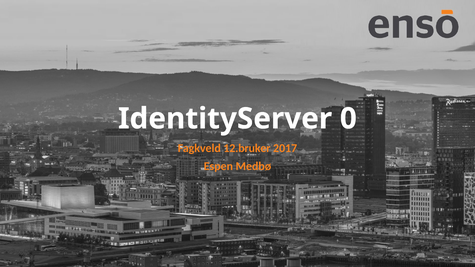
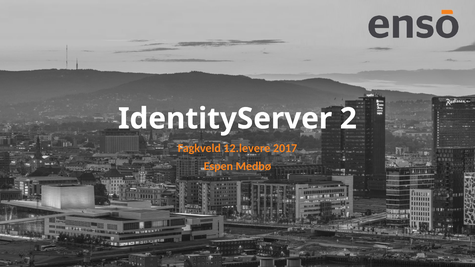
0: 0 -> 2
12.bruker: 12.bruker -> 12.levere
